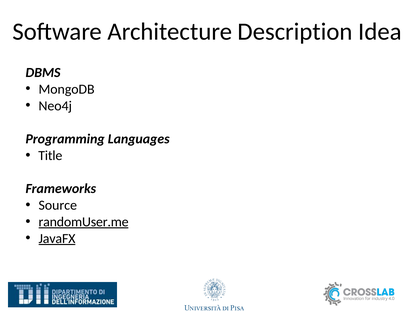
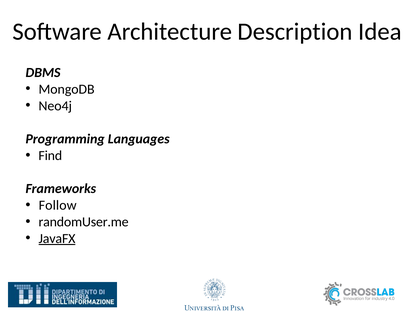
Title: Title -> Find
Source: Source -> Follow
randomUser.me underline: present -> none
